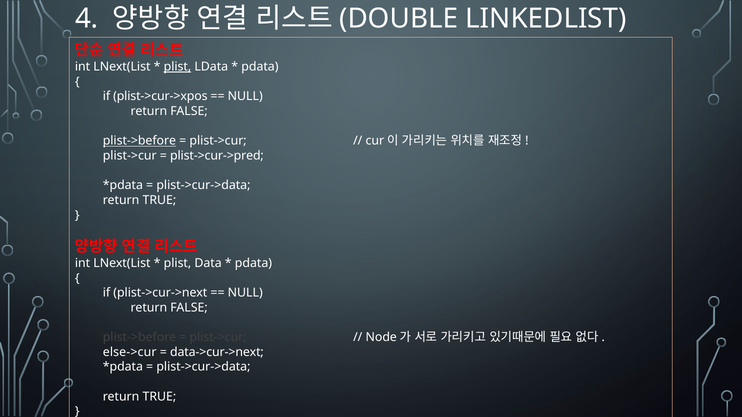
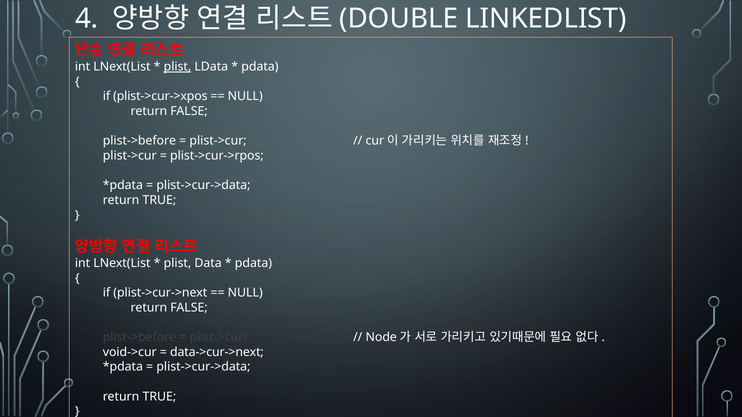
plist->before at (139, 141) underline: present -> none
plist->cur->pred: plist->cur->pred -> plist->cur->rpos
else->cur: else->cur -> void->cur
